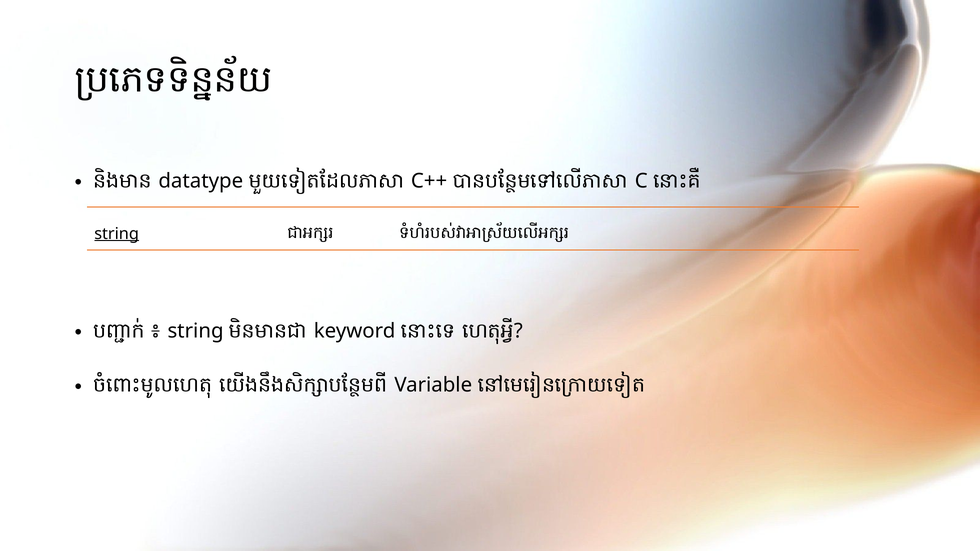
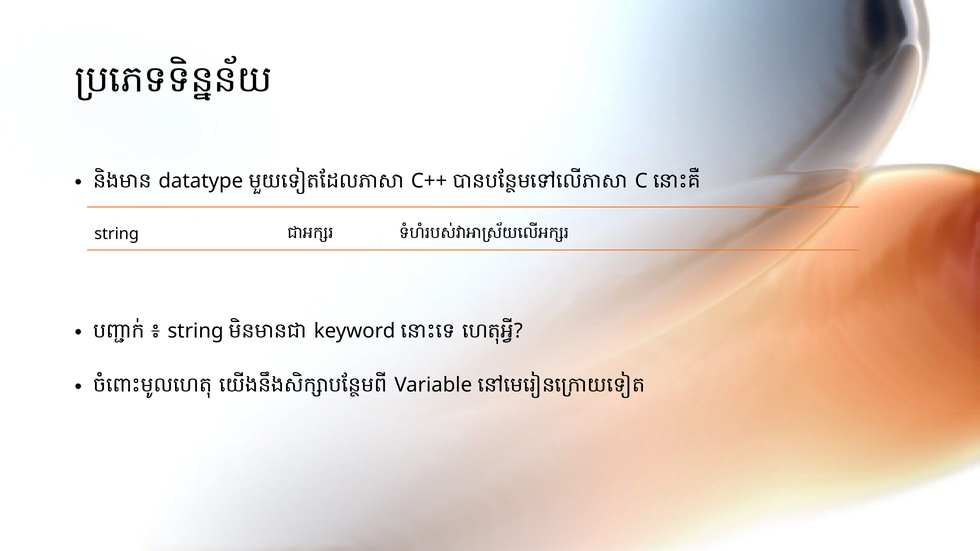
string at (117, 234) underline: present -> none
